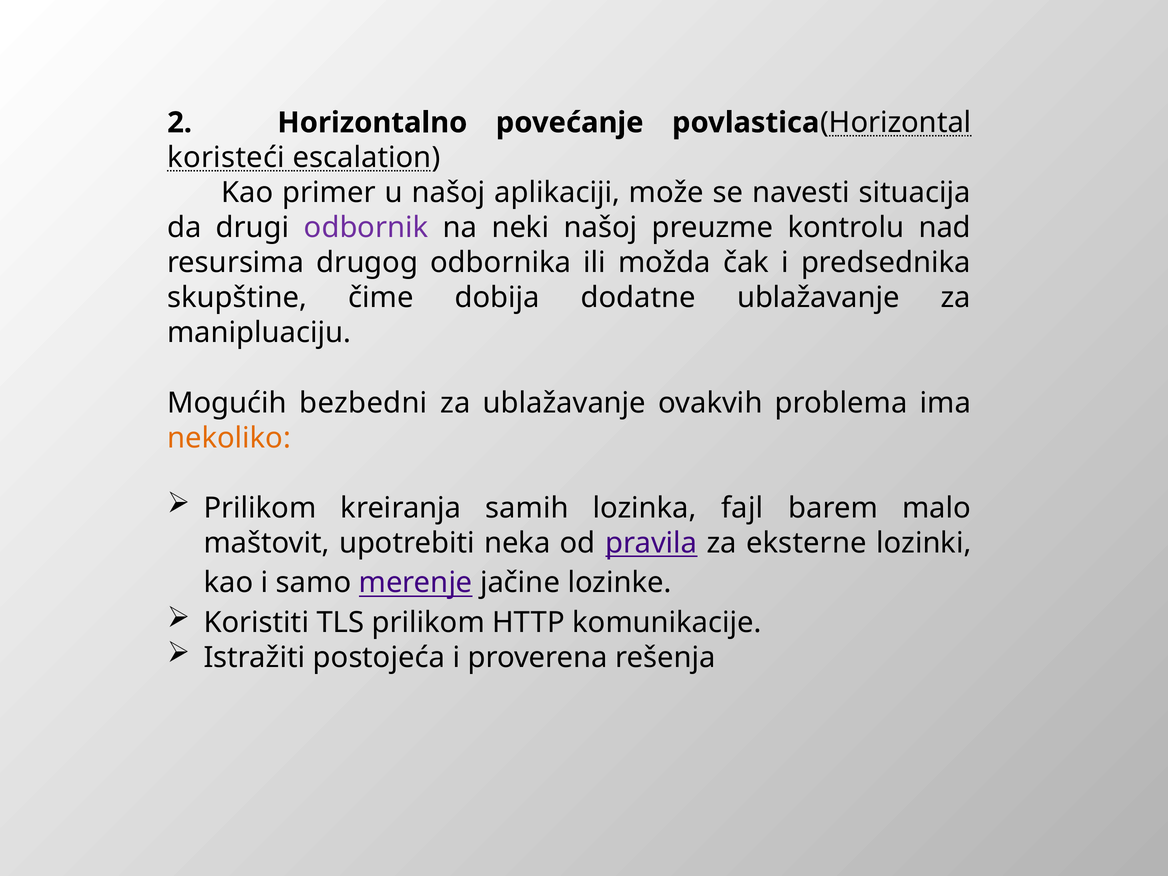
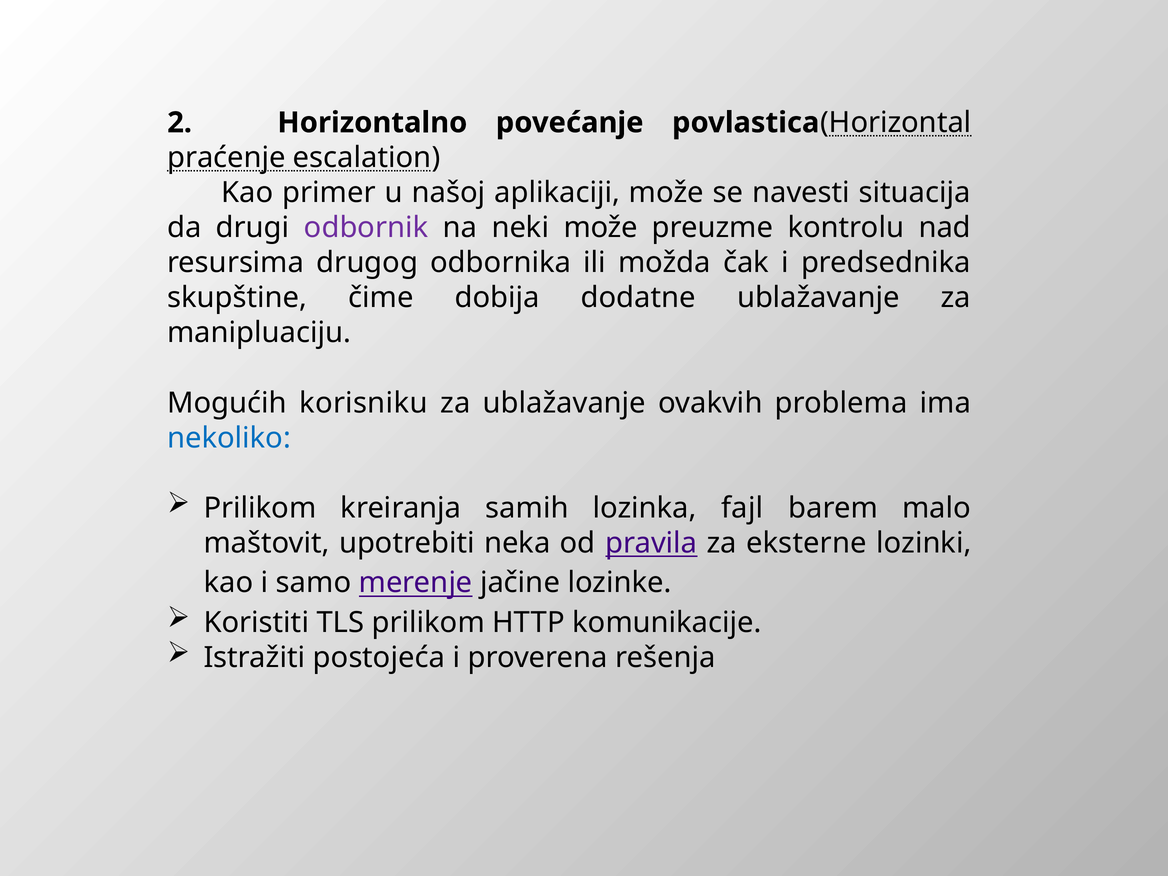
koristeći: koristeći -> praćenje
neki našoj: našoj -> može
bezbedni: bezbedni -> korisniku
nekoliko colour: orange -> blue
